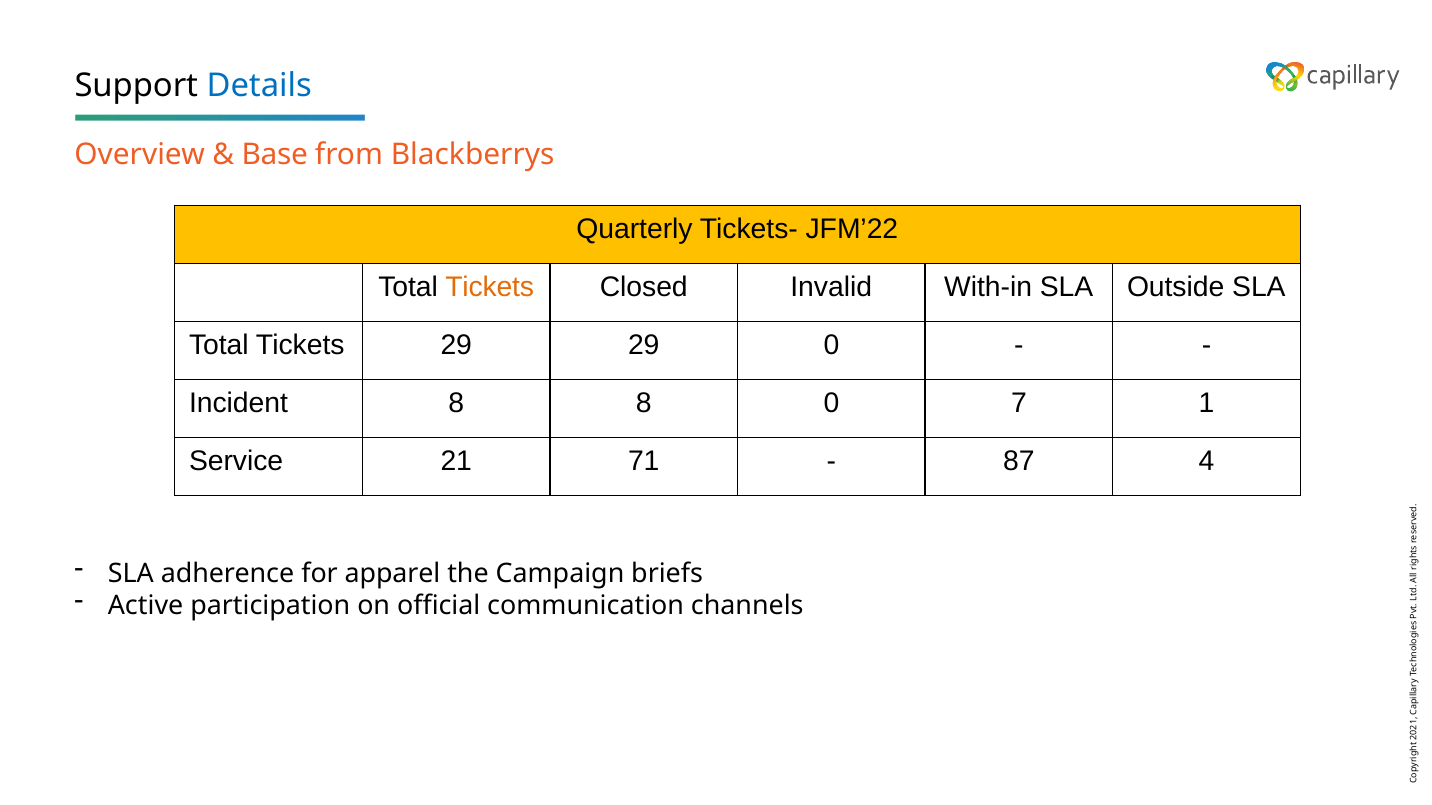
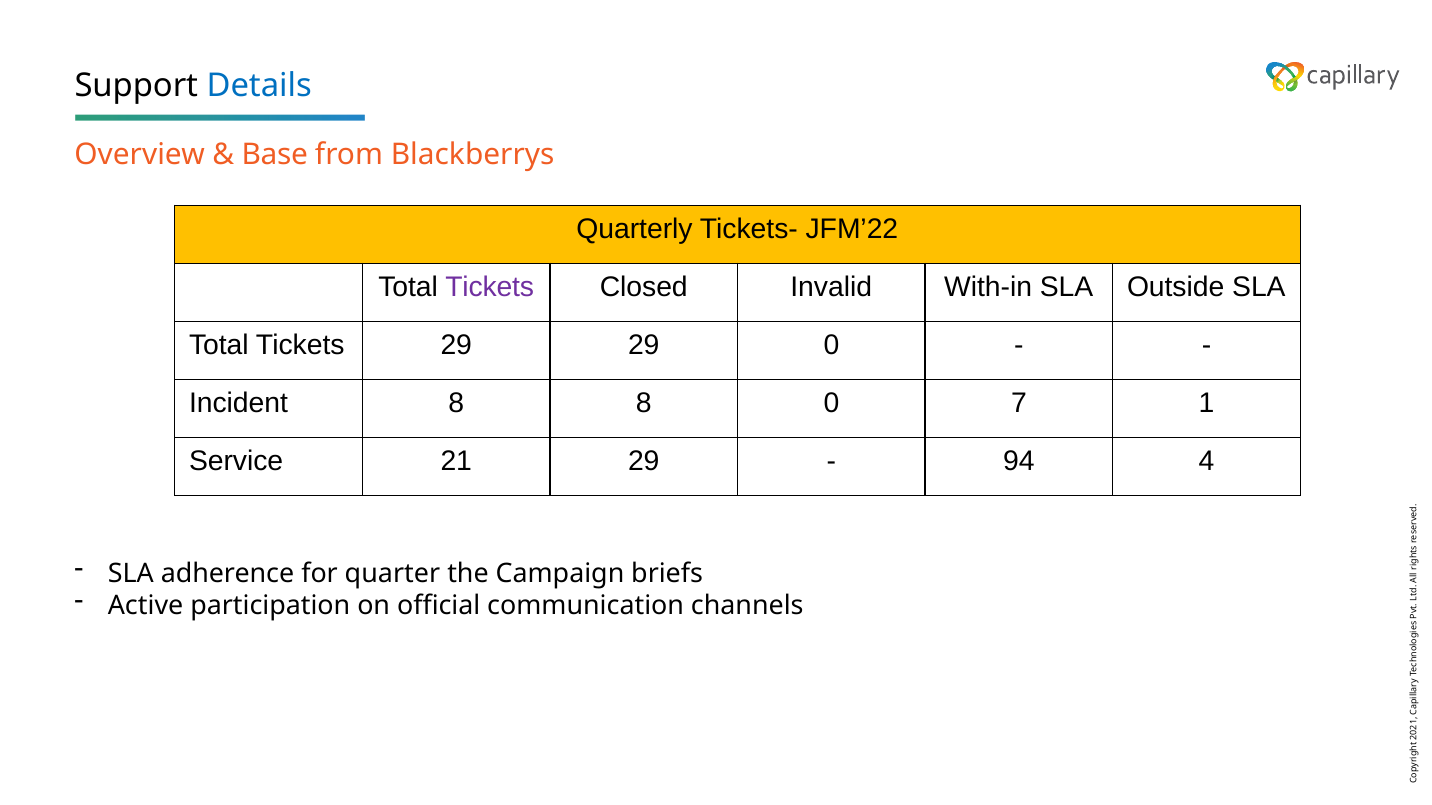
Tickets at (490, 287) colour: orange -> purple
21 71: 71 -> 29
87: 87 -> 94
apparel: apparel -> quarter
